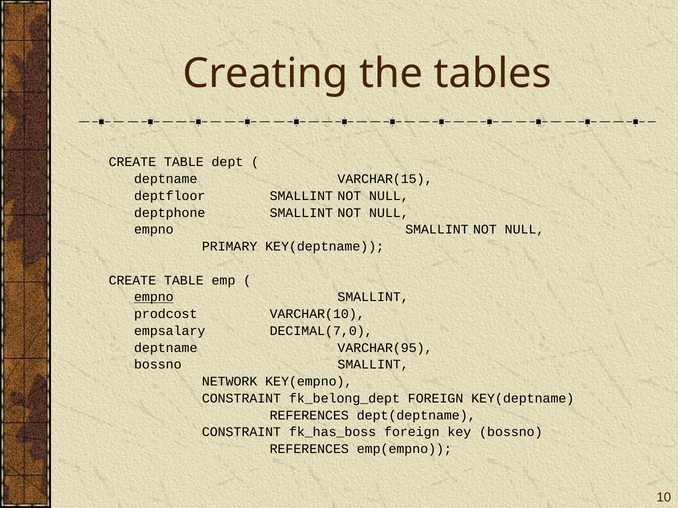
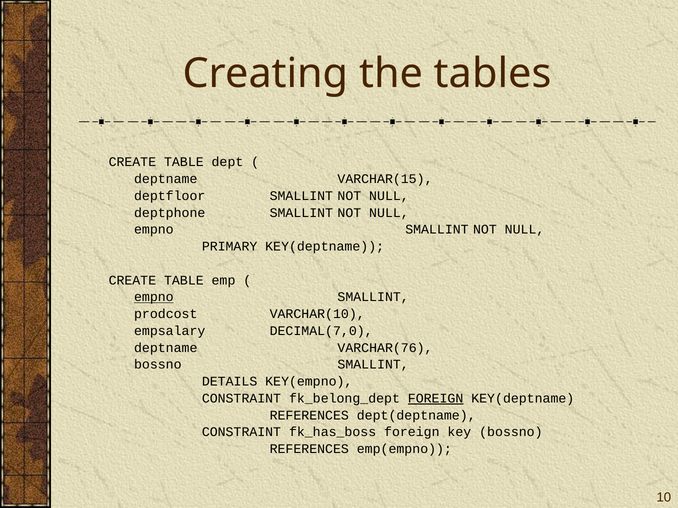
VARCHAR(95: VARCHAR(95 -> VARCHAR(76
NETWORK: NETWORK -> DETAILS
FOREIGN at (436, 399) underline: none -> present
